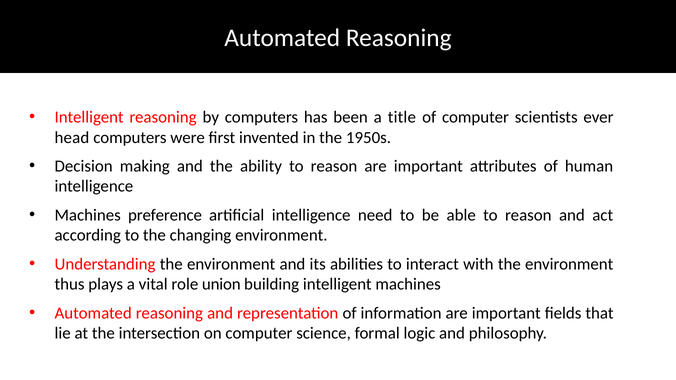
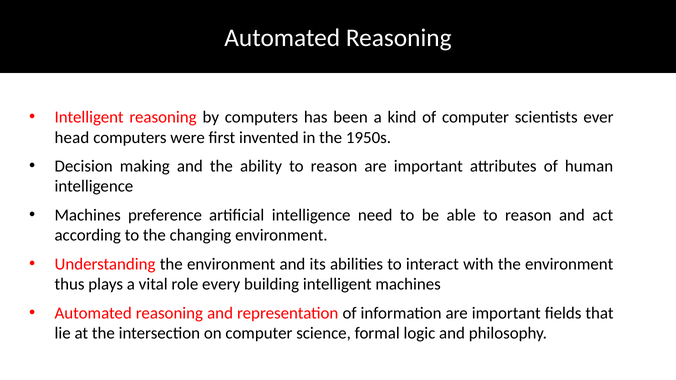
title: title -> kind
union: union -> every
